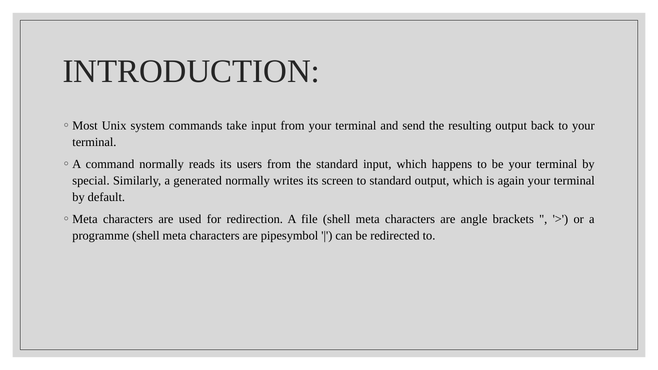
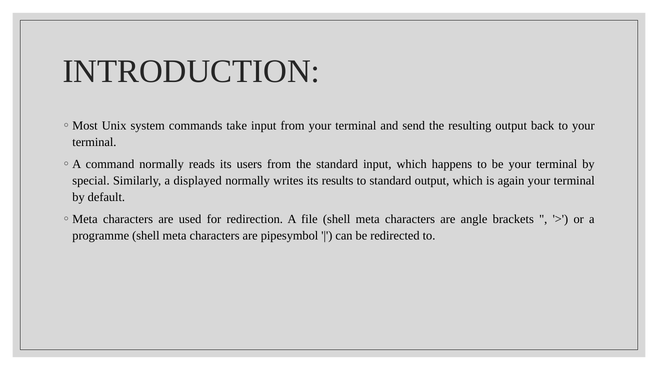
generated: generated -> displayed
screen: screen -> results
